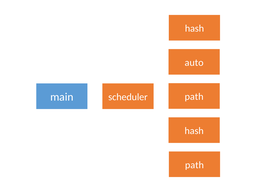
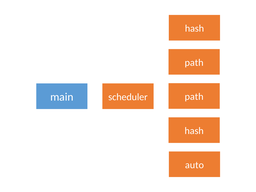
auto at (194, 63): auto -> path
path at (194, 165): path -> auto
